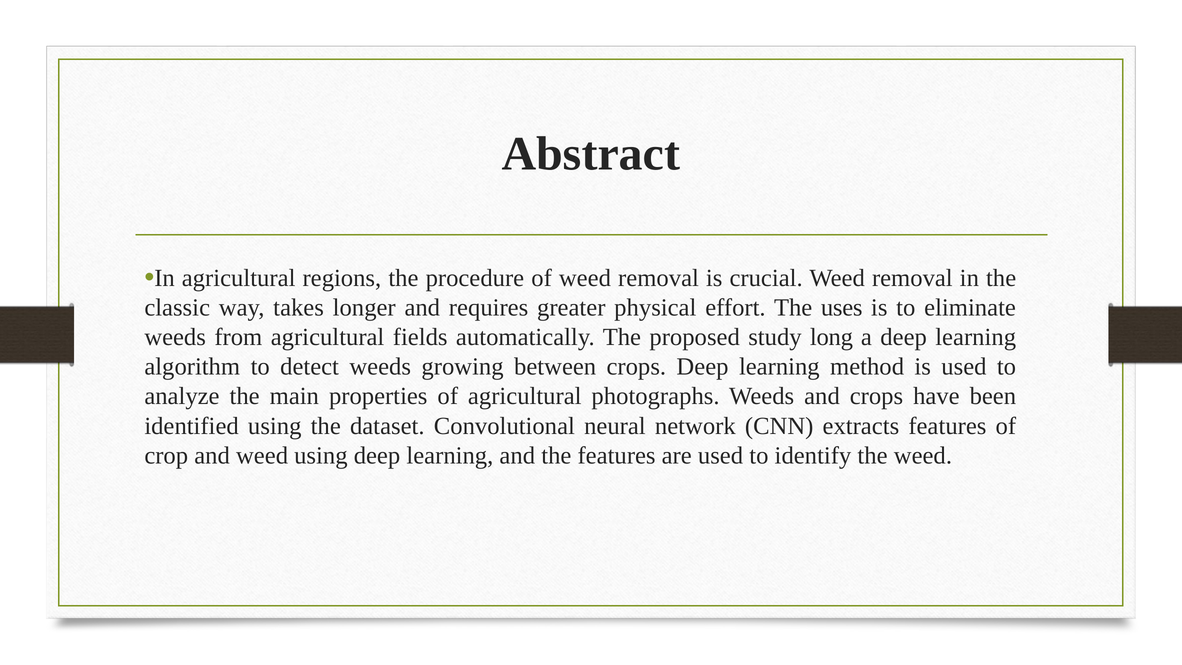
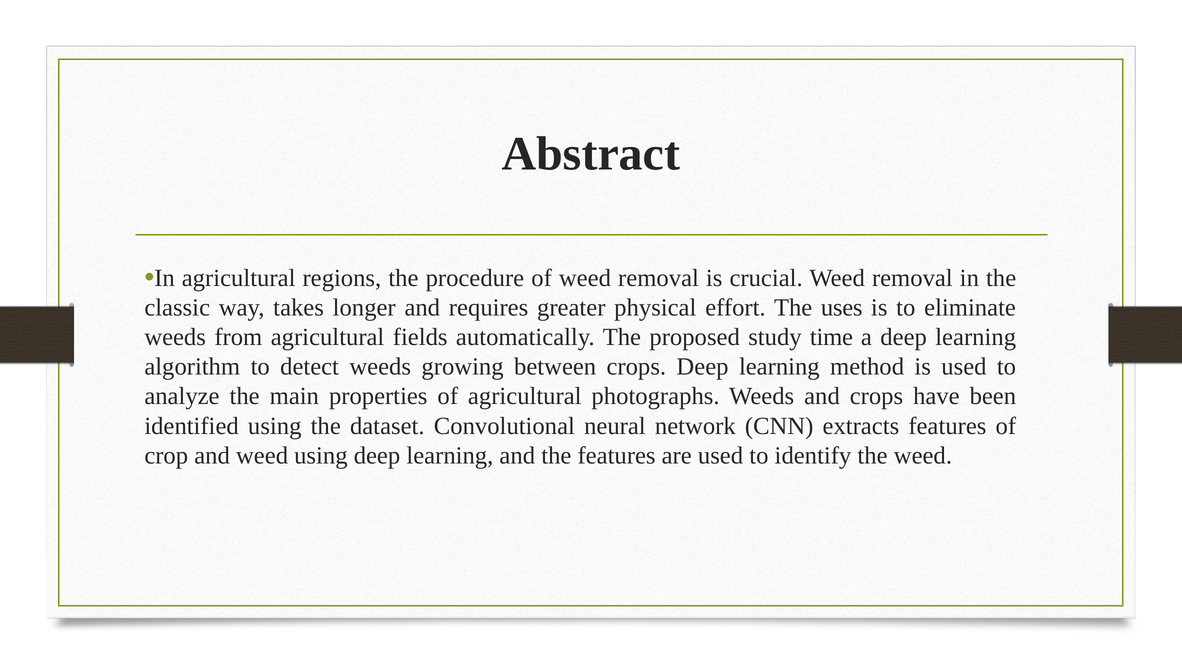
long: long -> time
